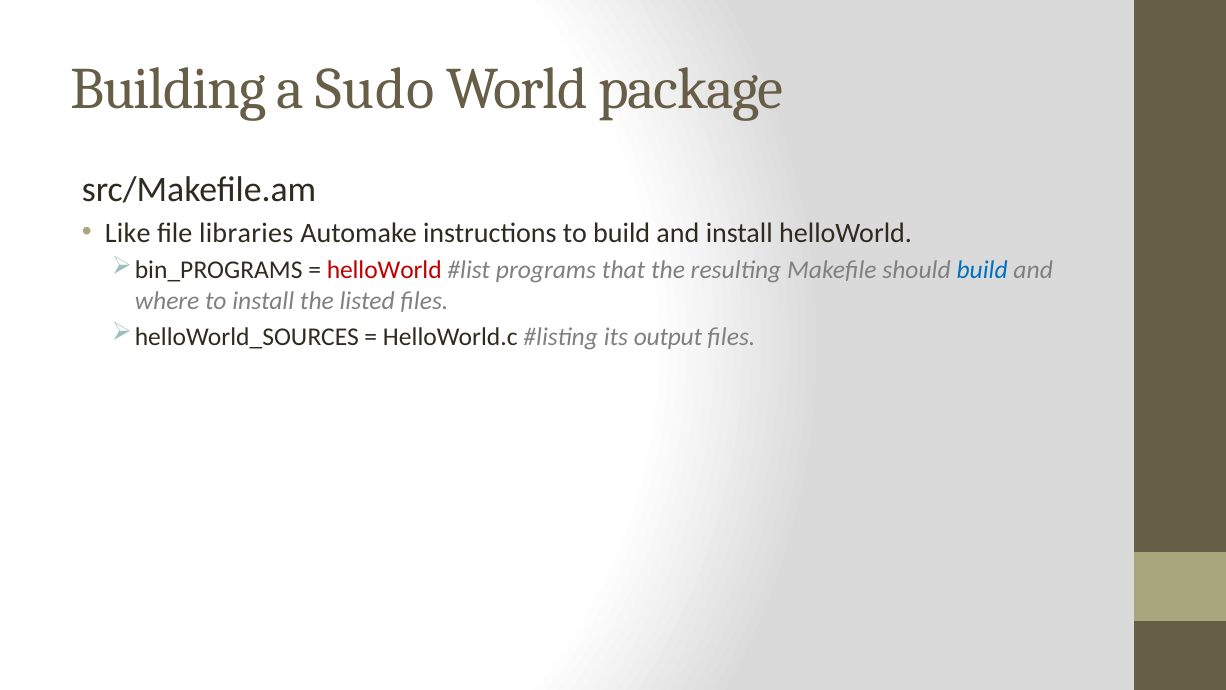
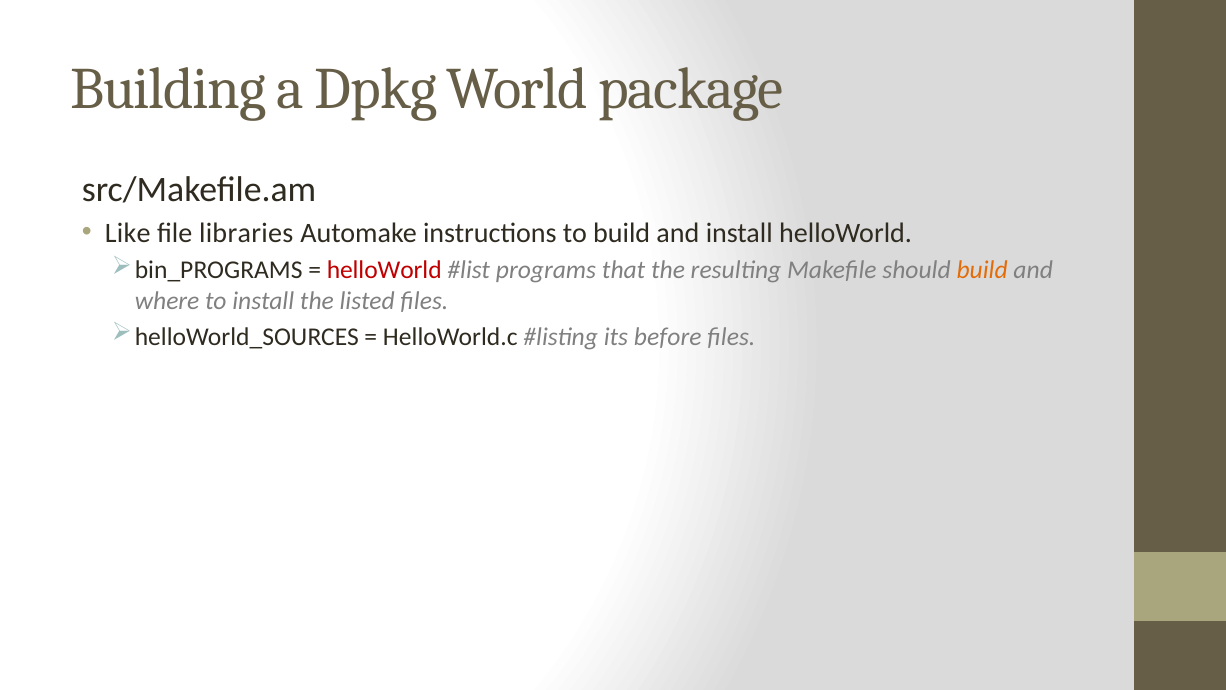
Sudo: Sudo -> Dpkg
build at (982, 270) colour: blue -> orange
output: output -> before
